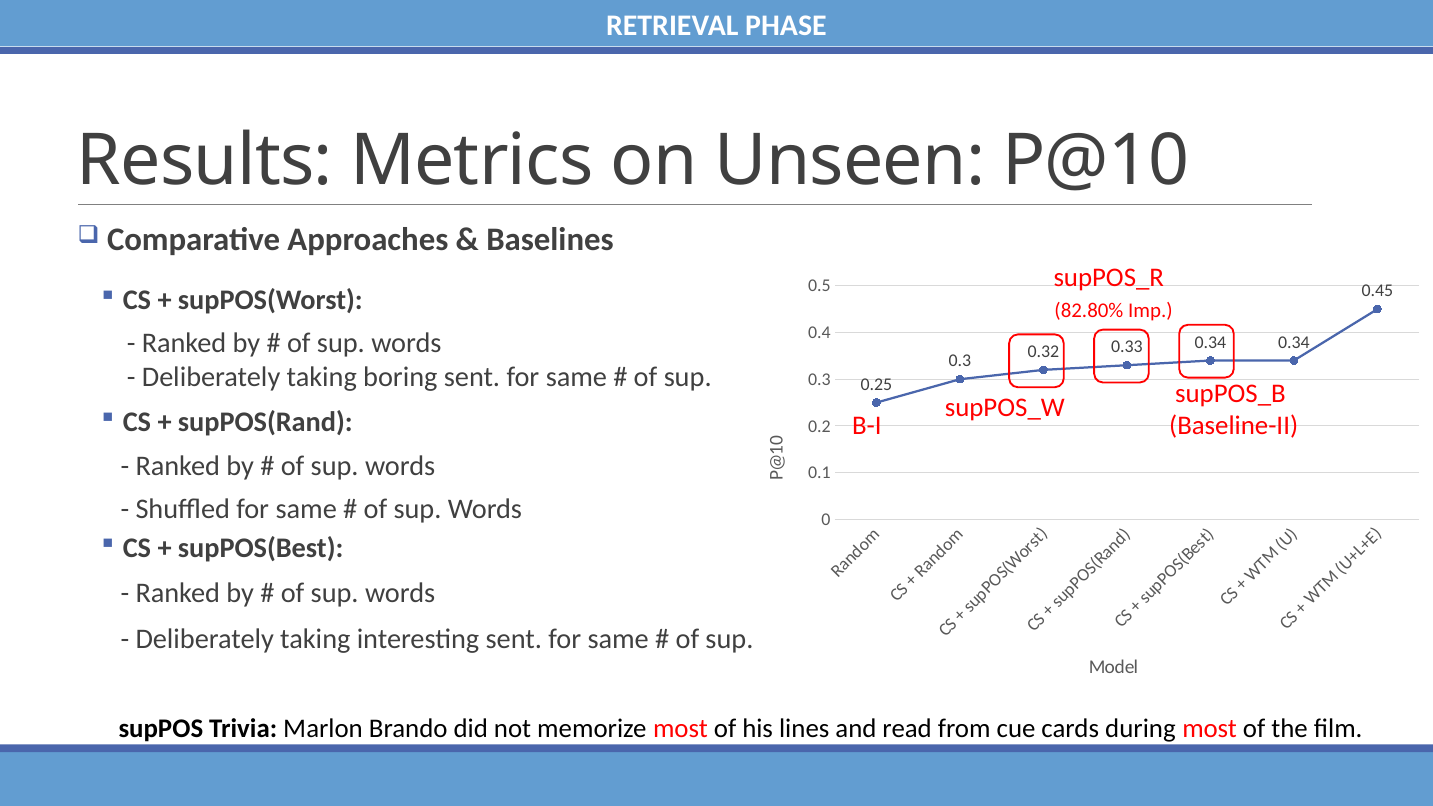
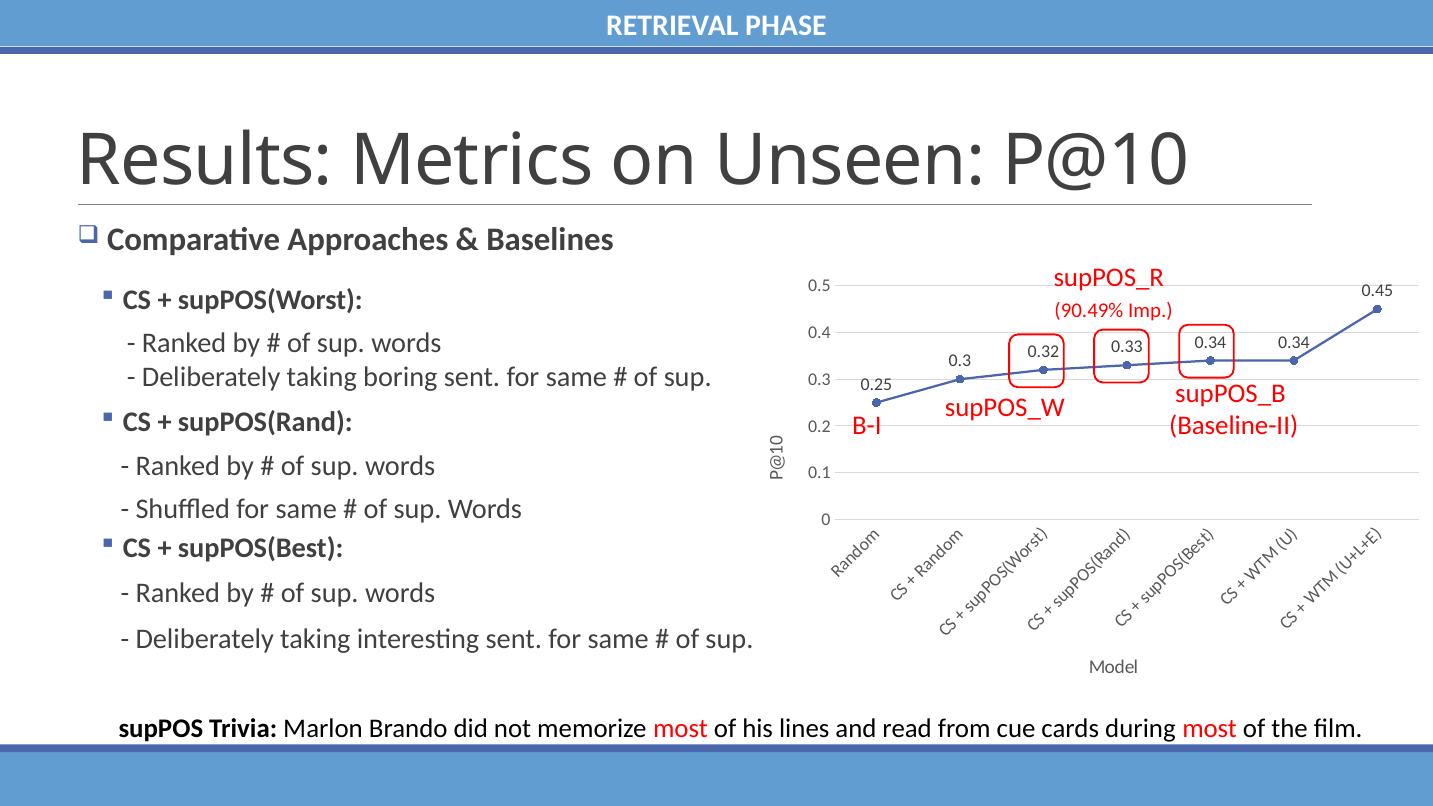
82.80%: 82.80% -> 90.49%
